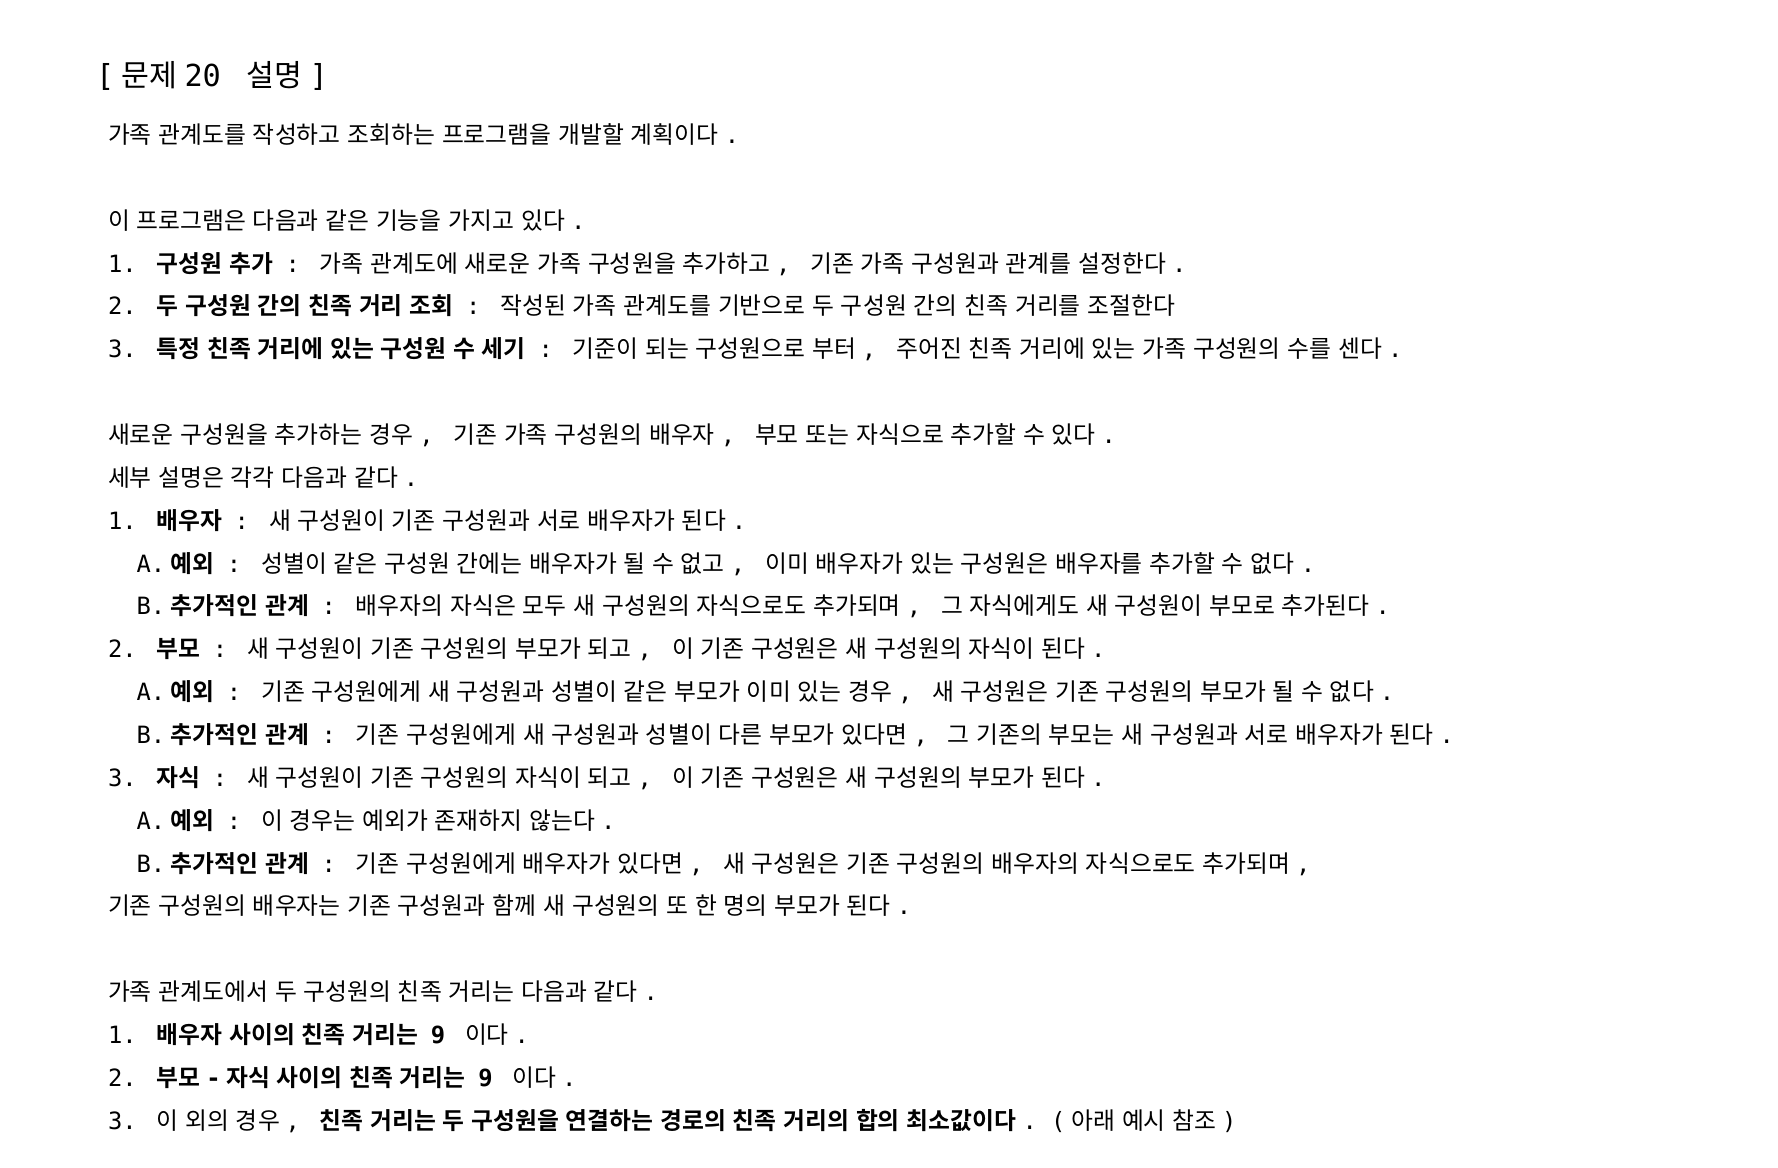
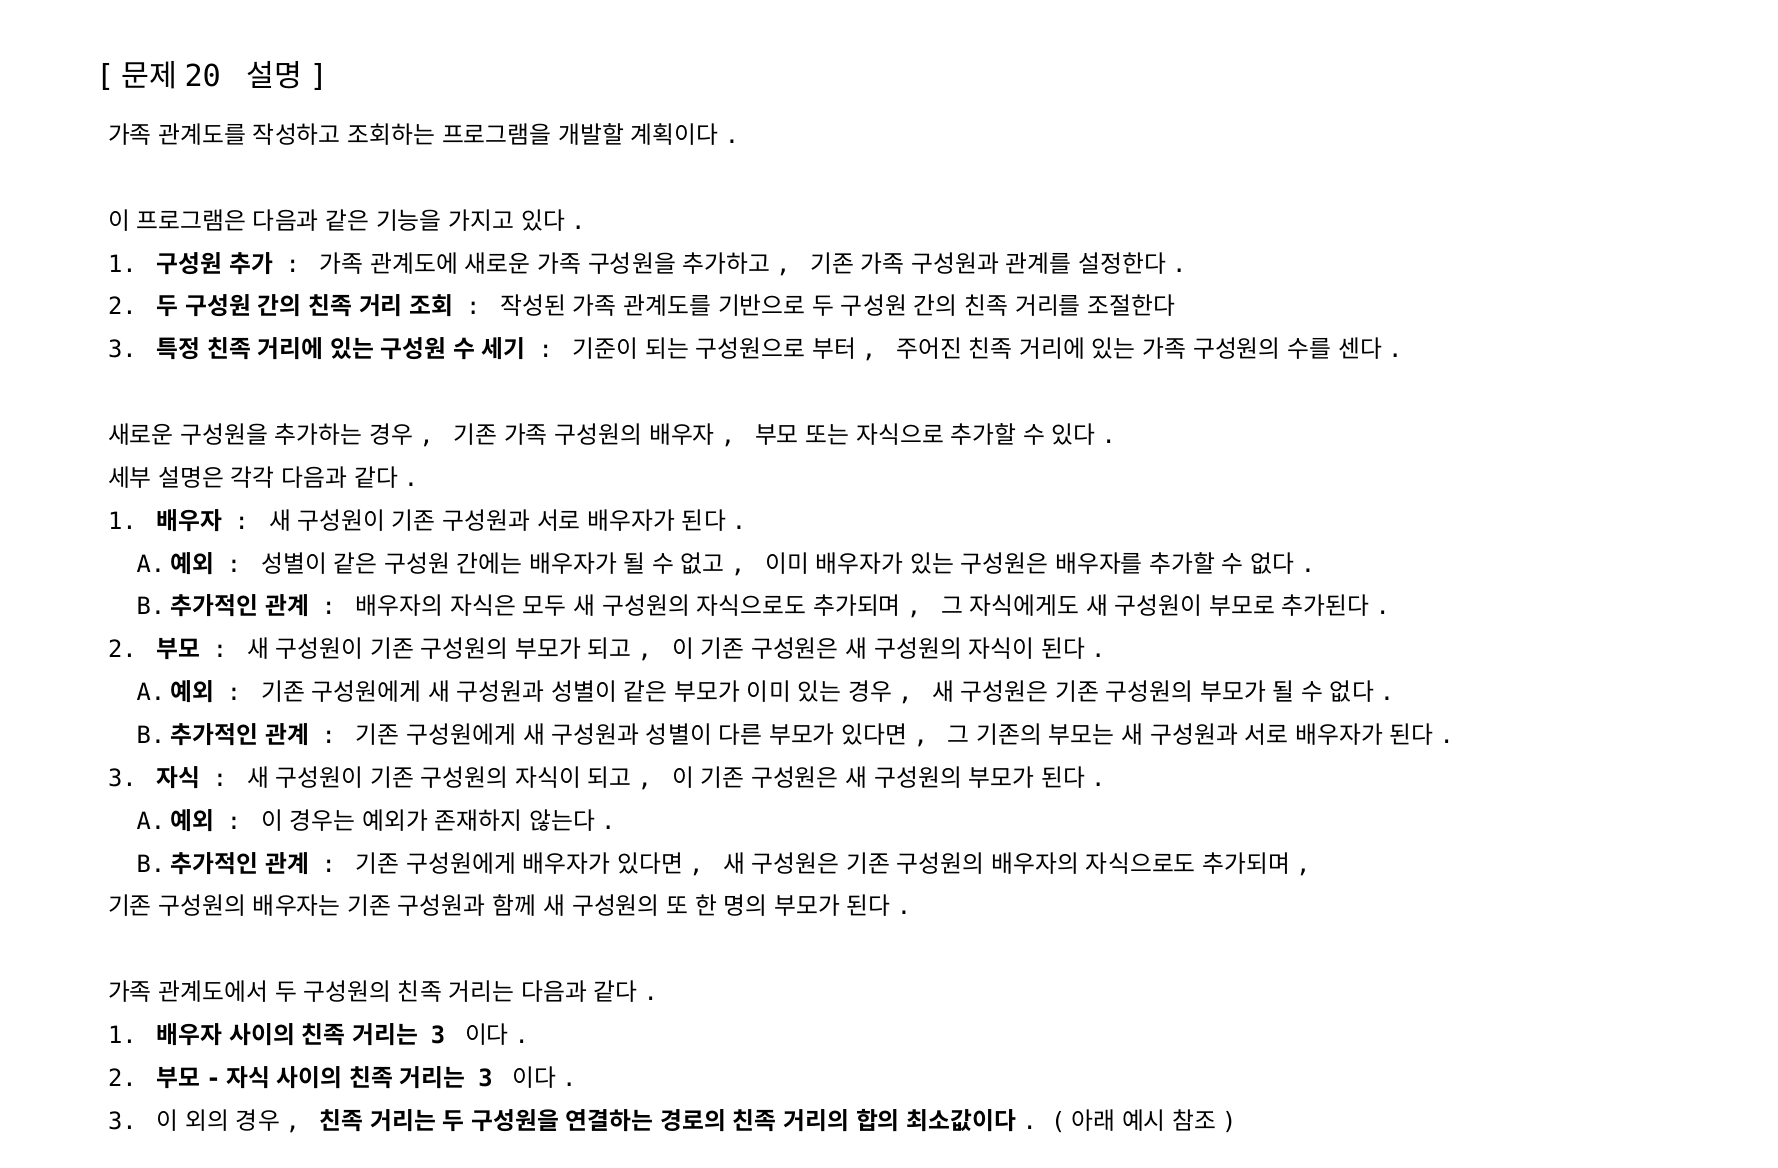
9 at (438, 1035): 9 -> 3
9 at (486, 1078): 9 -> 3
